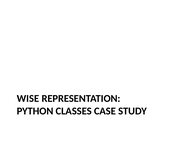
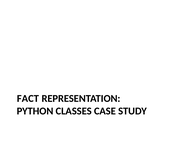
WISE: WISE -> FACT
